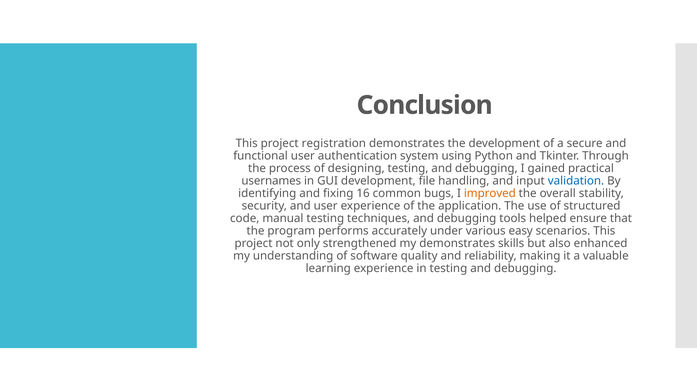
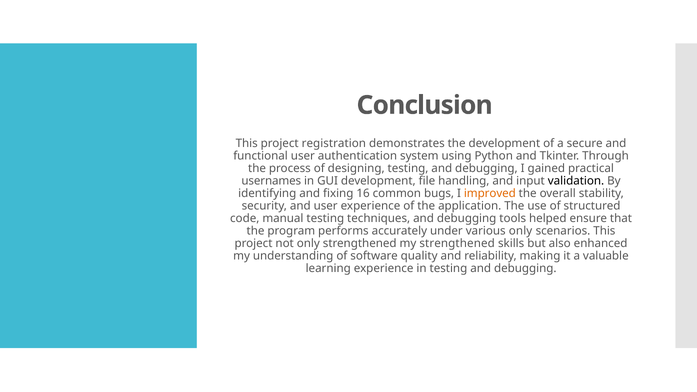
validation colour: blue -> black
various easy: easy -> only
my demonstrates: demonstrates -> strengthened
